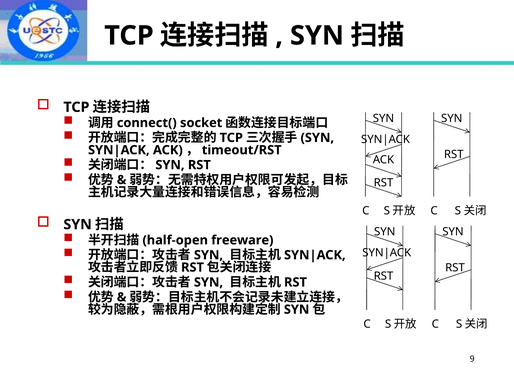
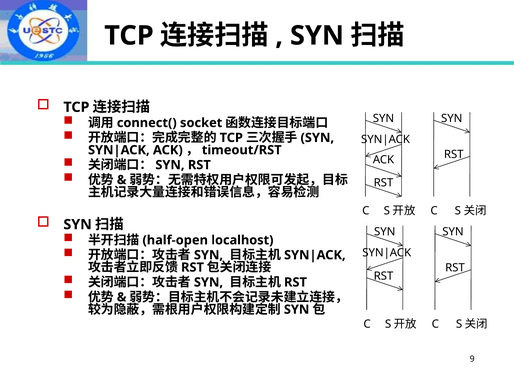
freeware: freeware -> localhost
